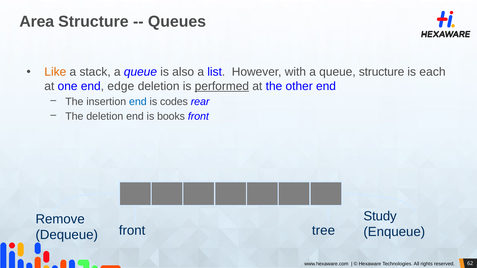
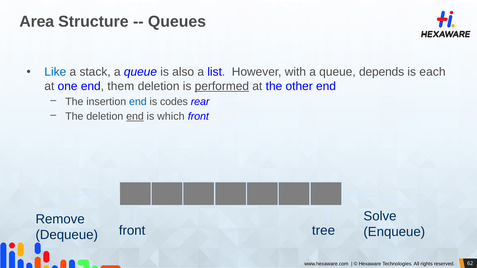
Like colour: orange -> blue
queue structure: structure -> depends
edge: edge -> them
end at (135, 117) underline: none -> present
books: books -> which
Study: Study -> Solve
